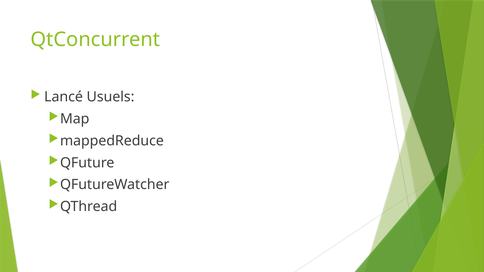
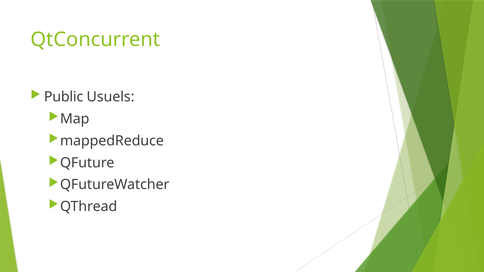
Lancé: Lancé -> Public
